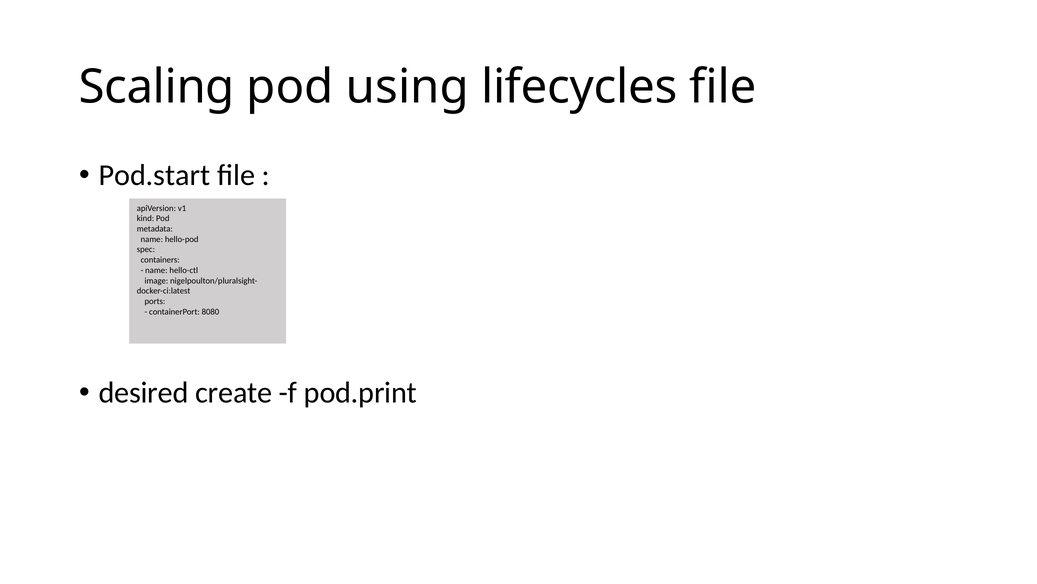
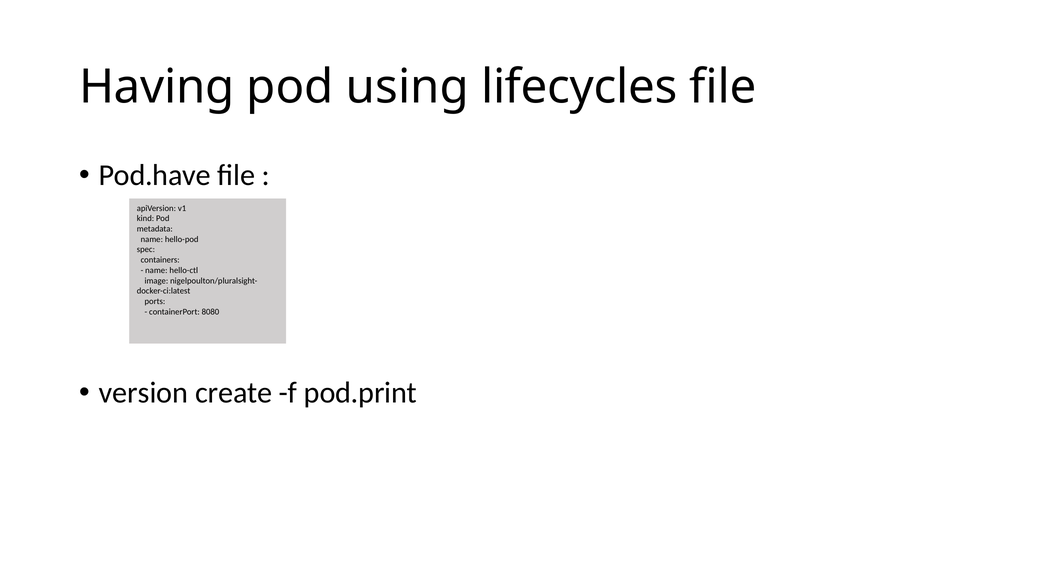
Scaling: Scaling -> Having
Pod.start: Pod.start -> Pod.have
desired: desired -> version
